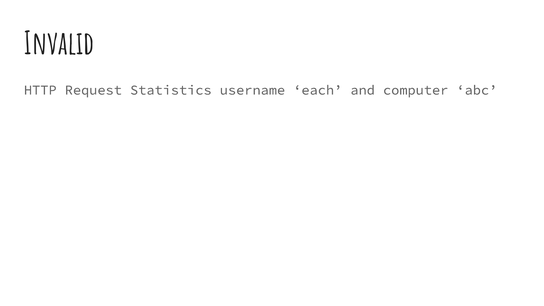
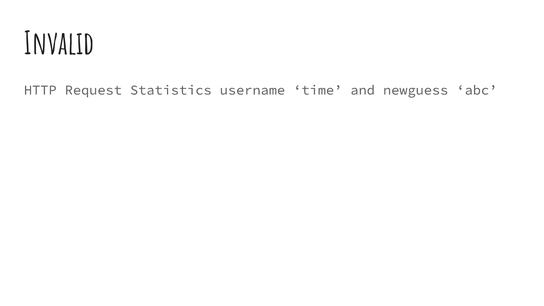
each: each -> time
computer: computer -> newguess
